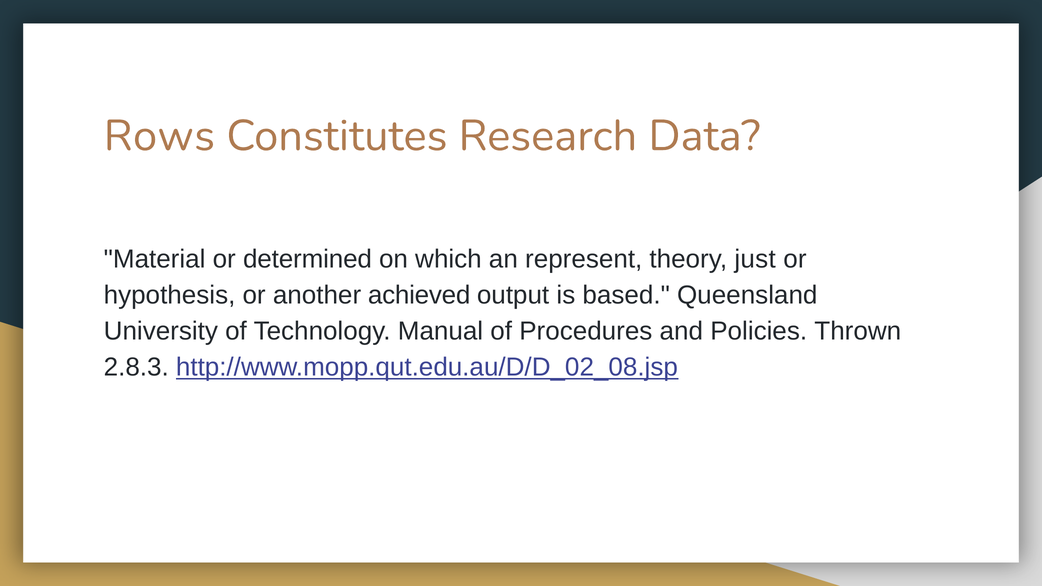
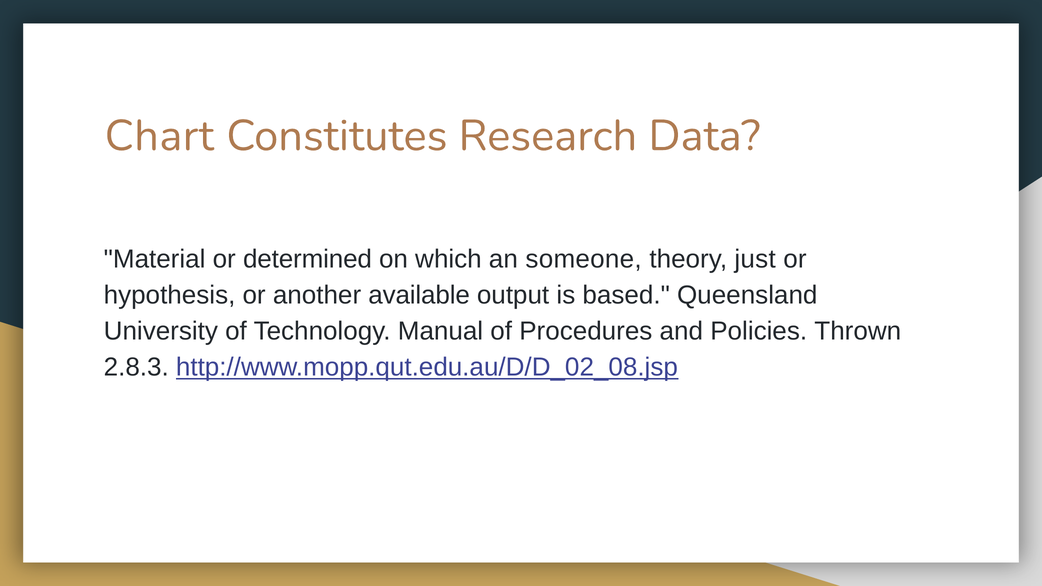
Rows: Rows -> Chart
represent: represent -> someone
achieved: achieved -> available
